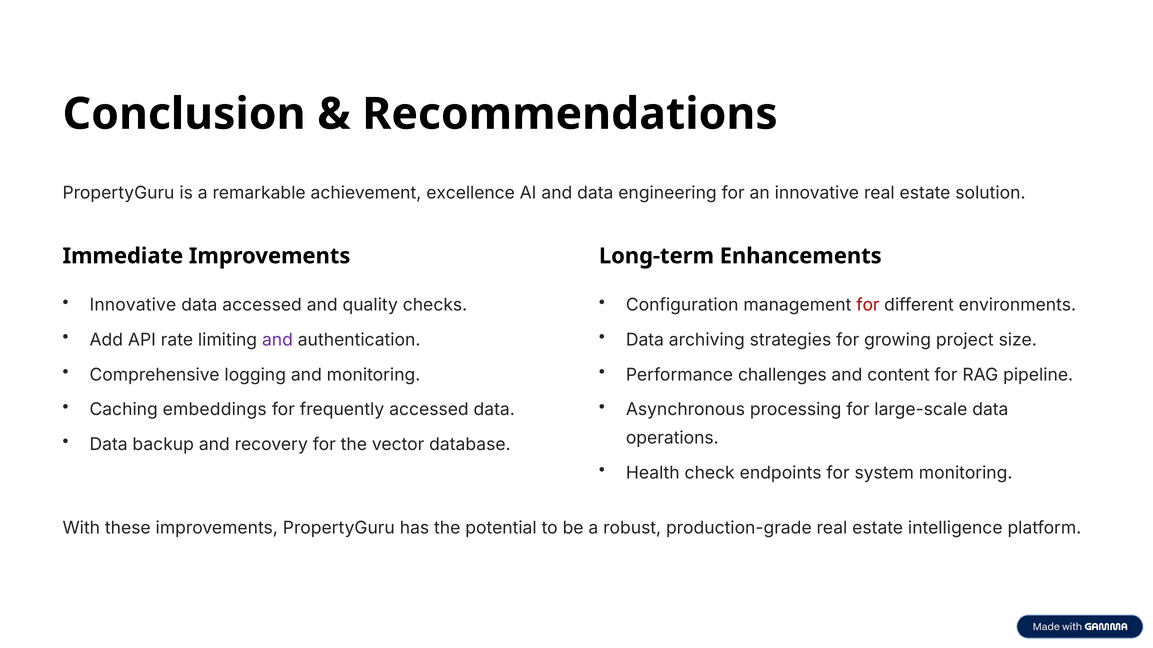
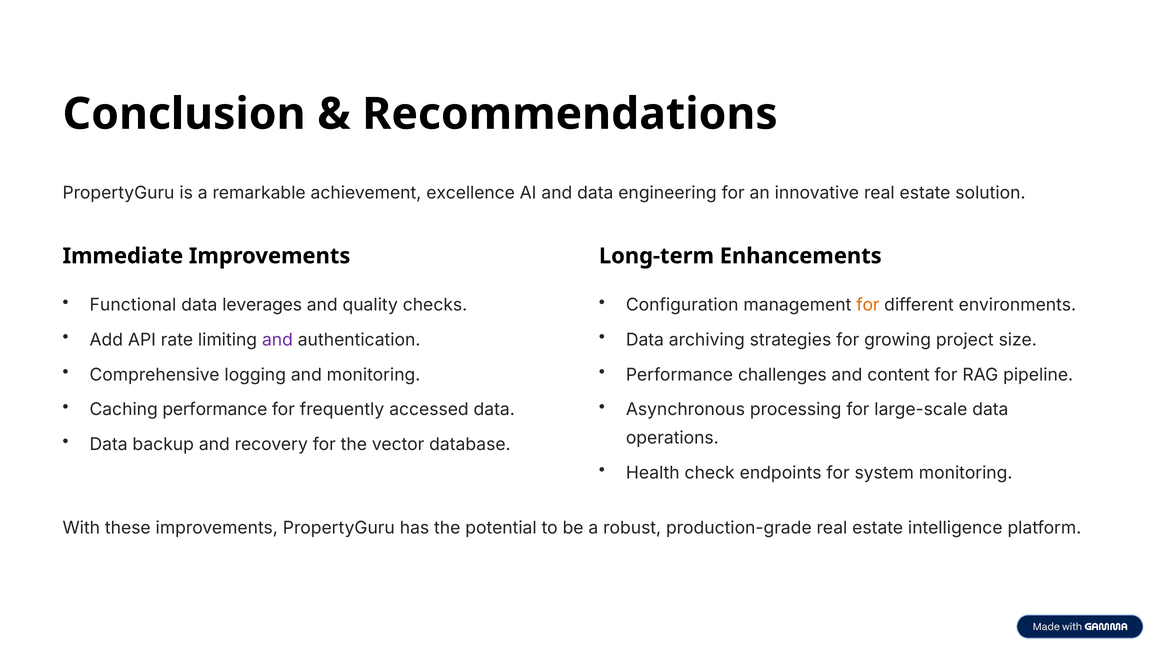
Innovative at (133, 305): Innovative -> Functional
data accessed: accessed -> leverages
for at (868, 305) colour: red -> orange
Caching embeddings: embeddings -> performance
